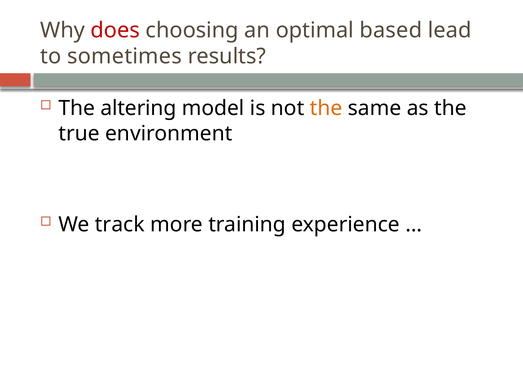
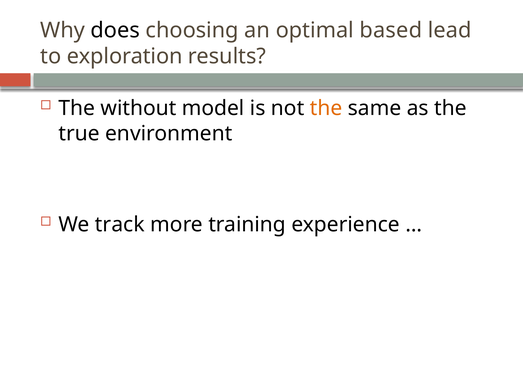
does colour: red -> black
sometimes: sometimes -> exploration
altering: altering -> without
